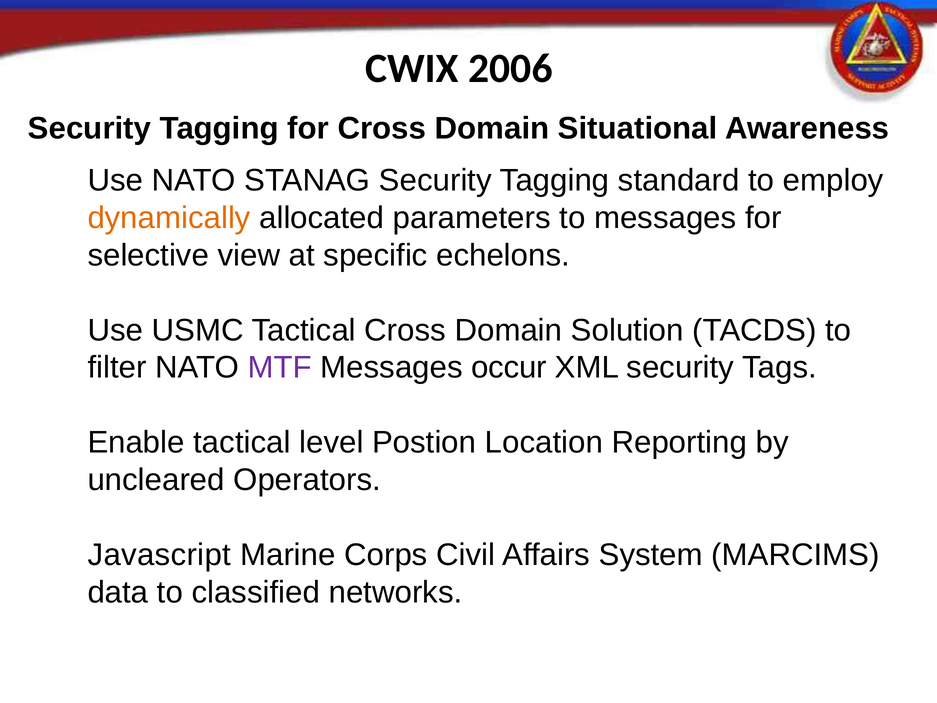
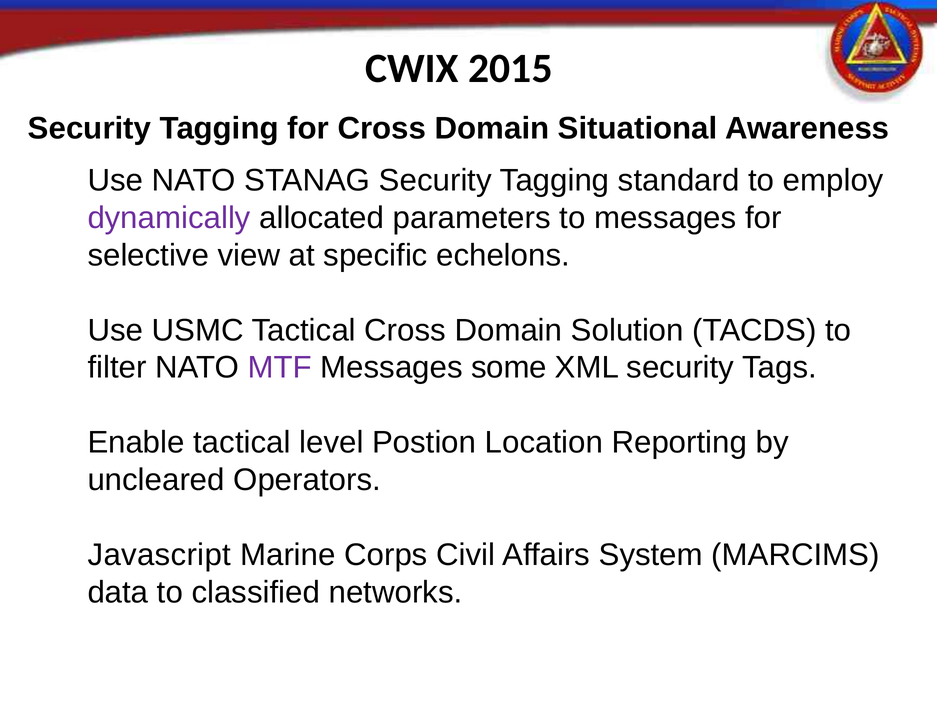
2006: 2006 -> 2015
dynamically colour: orange -> purple
occur: occur -> some
